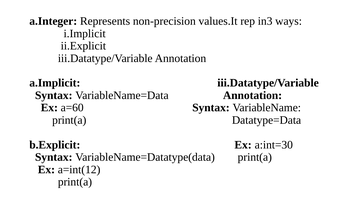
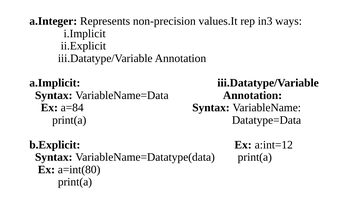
a=60: a=60 -> a=84
a:int=30: a:int=30 -> a:int=12
a=int(12: a=int(12 -> a=int(80
